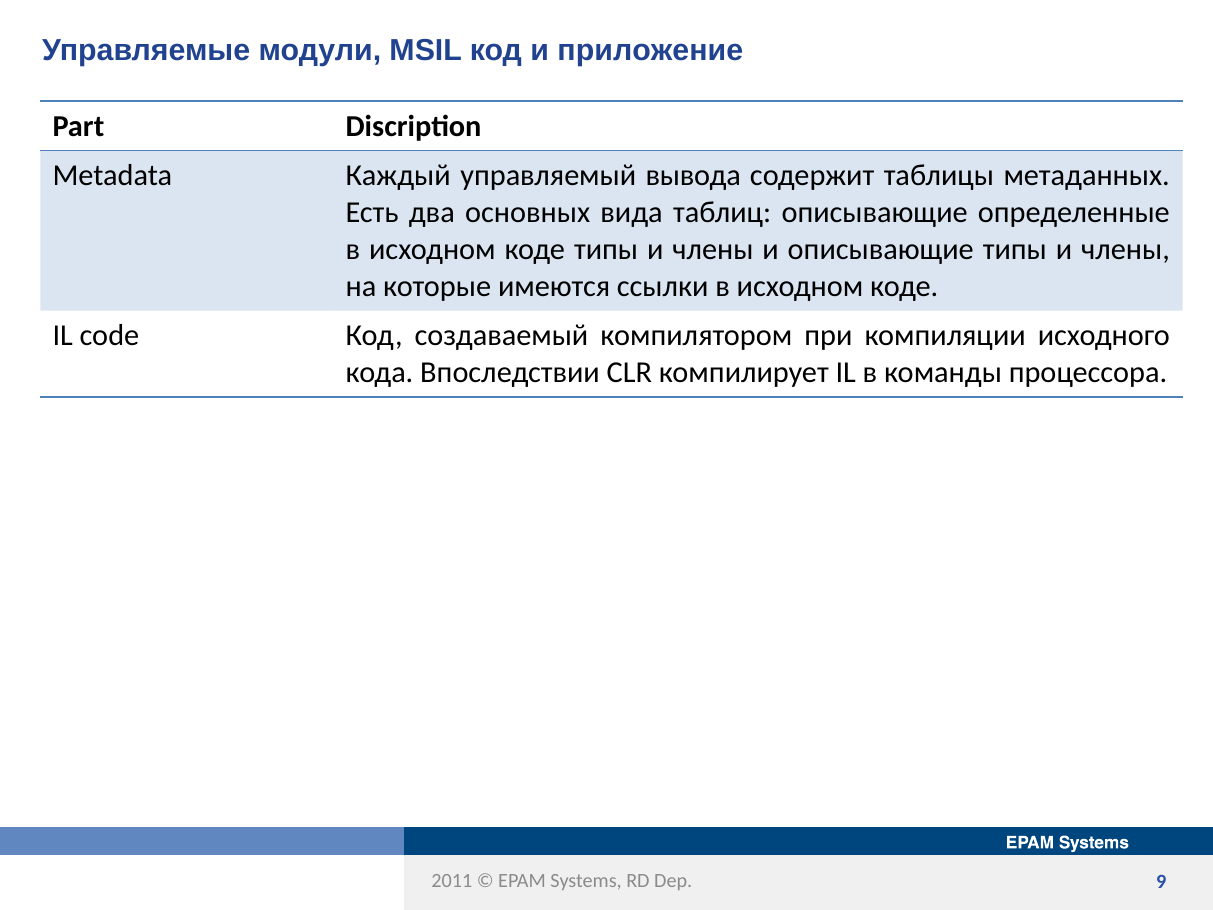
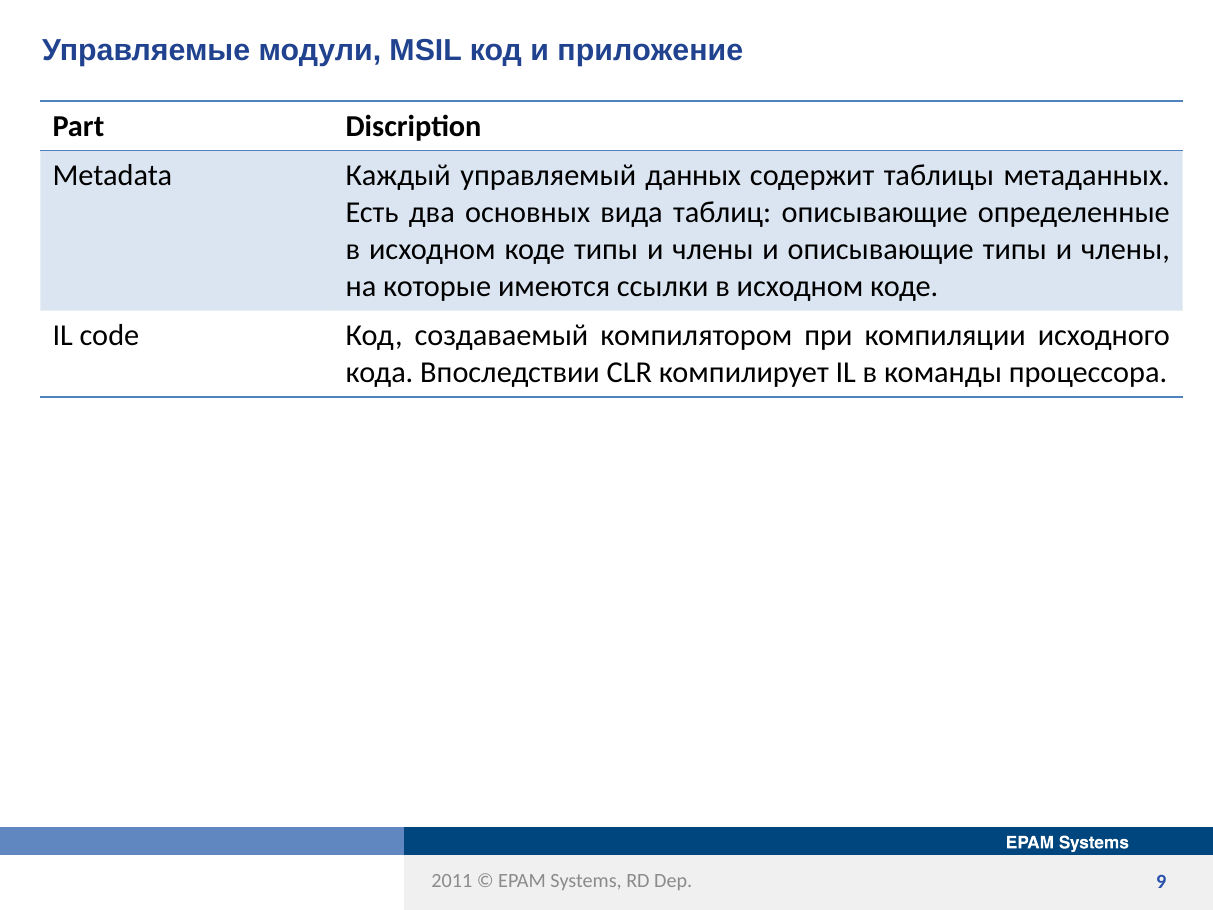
вывода: вывода -> данных
